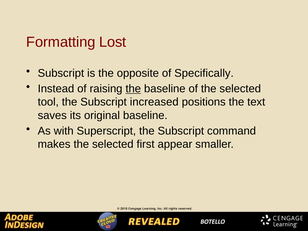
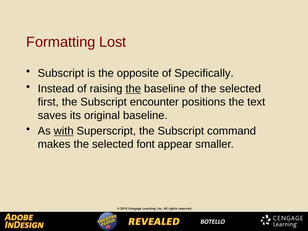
tool: tool -> first
increased: increased -> encounter
with underline: none -> present
first: first -> font
